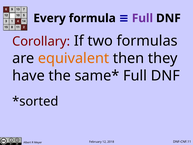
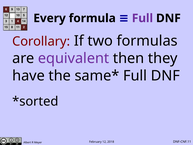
equivalent colour: orange -> purple
